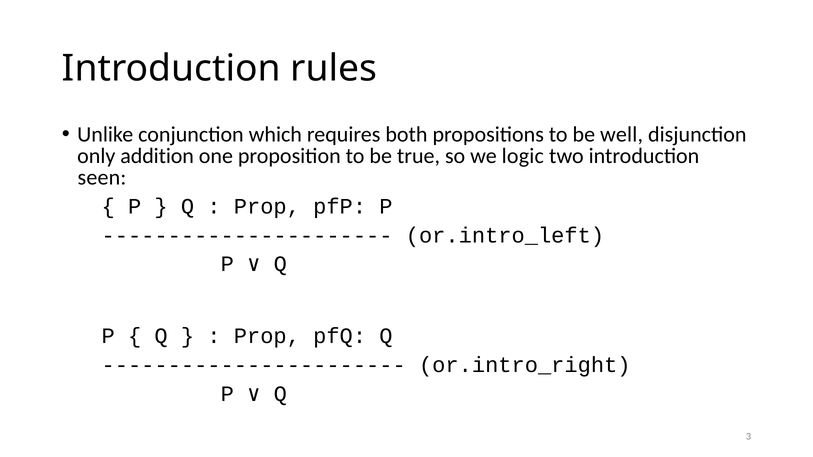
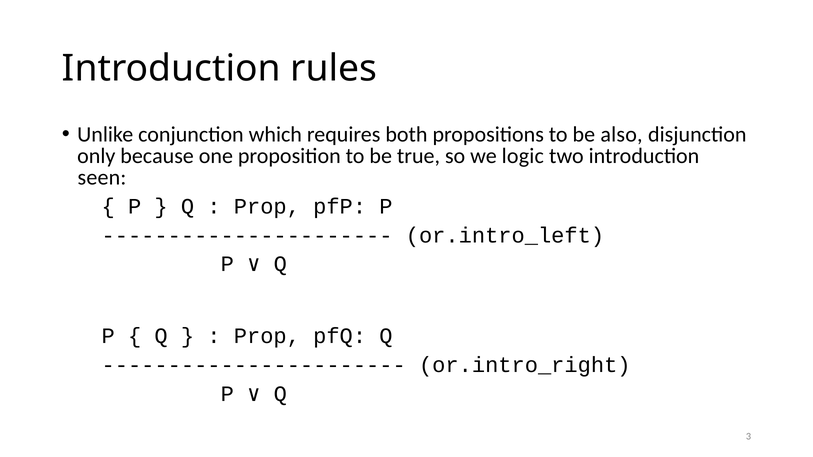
well: well -> also
addition: addition -> because
